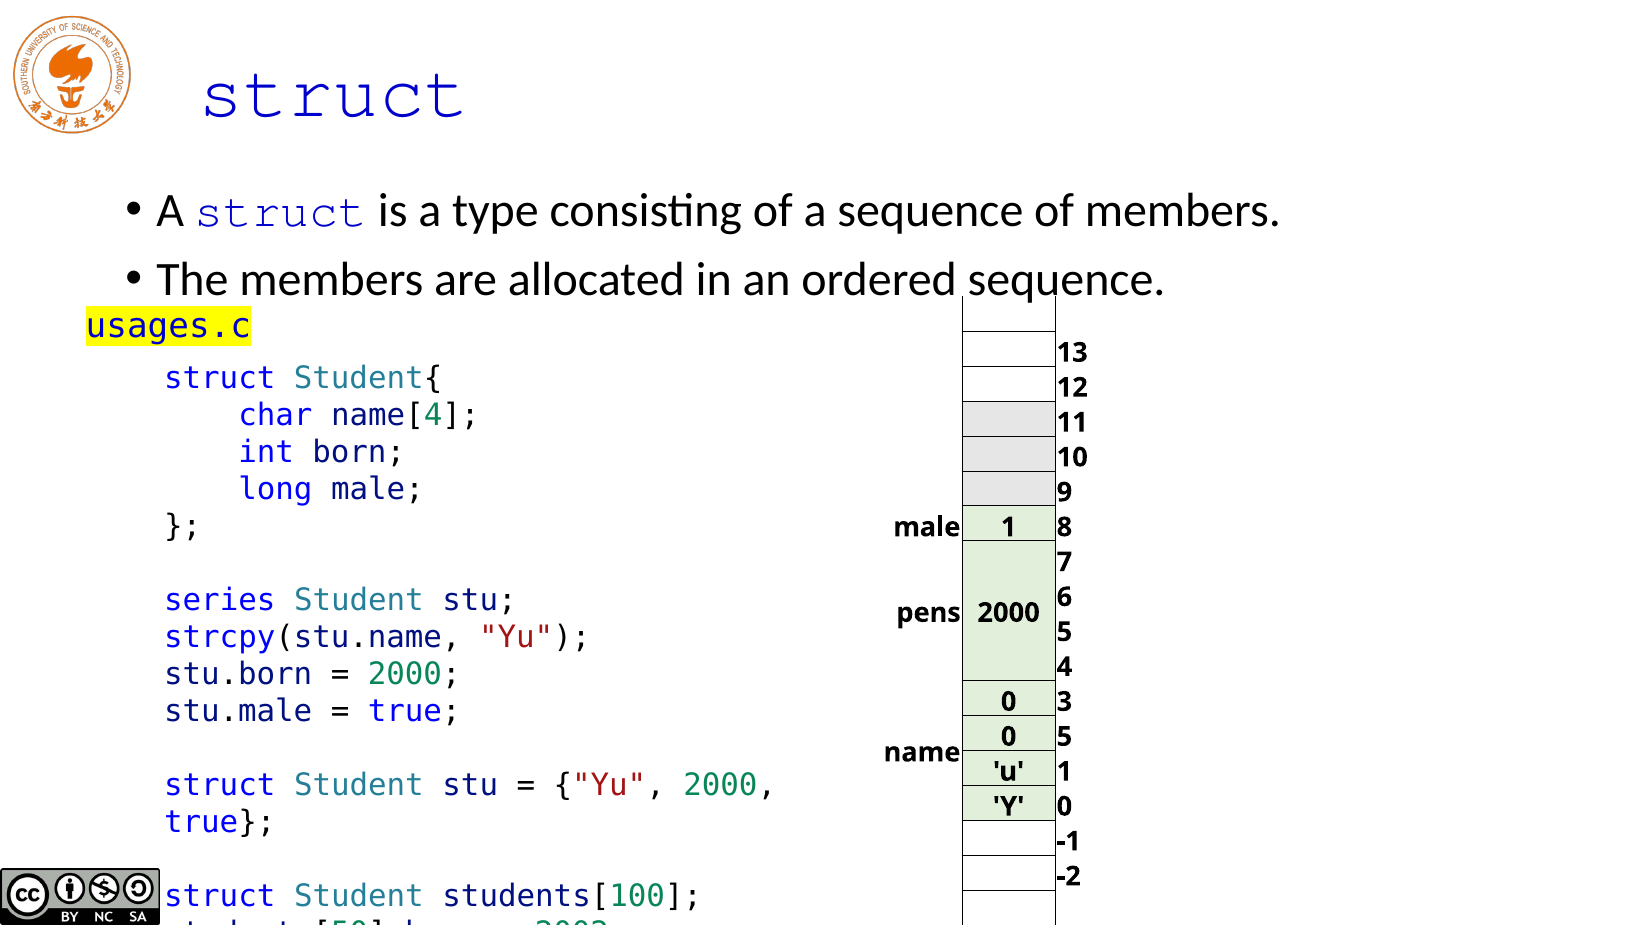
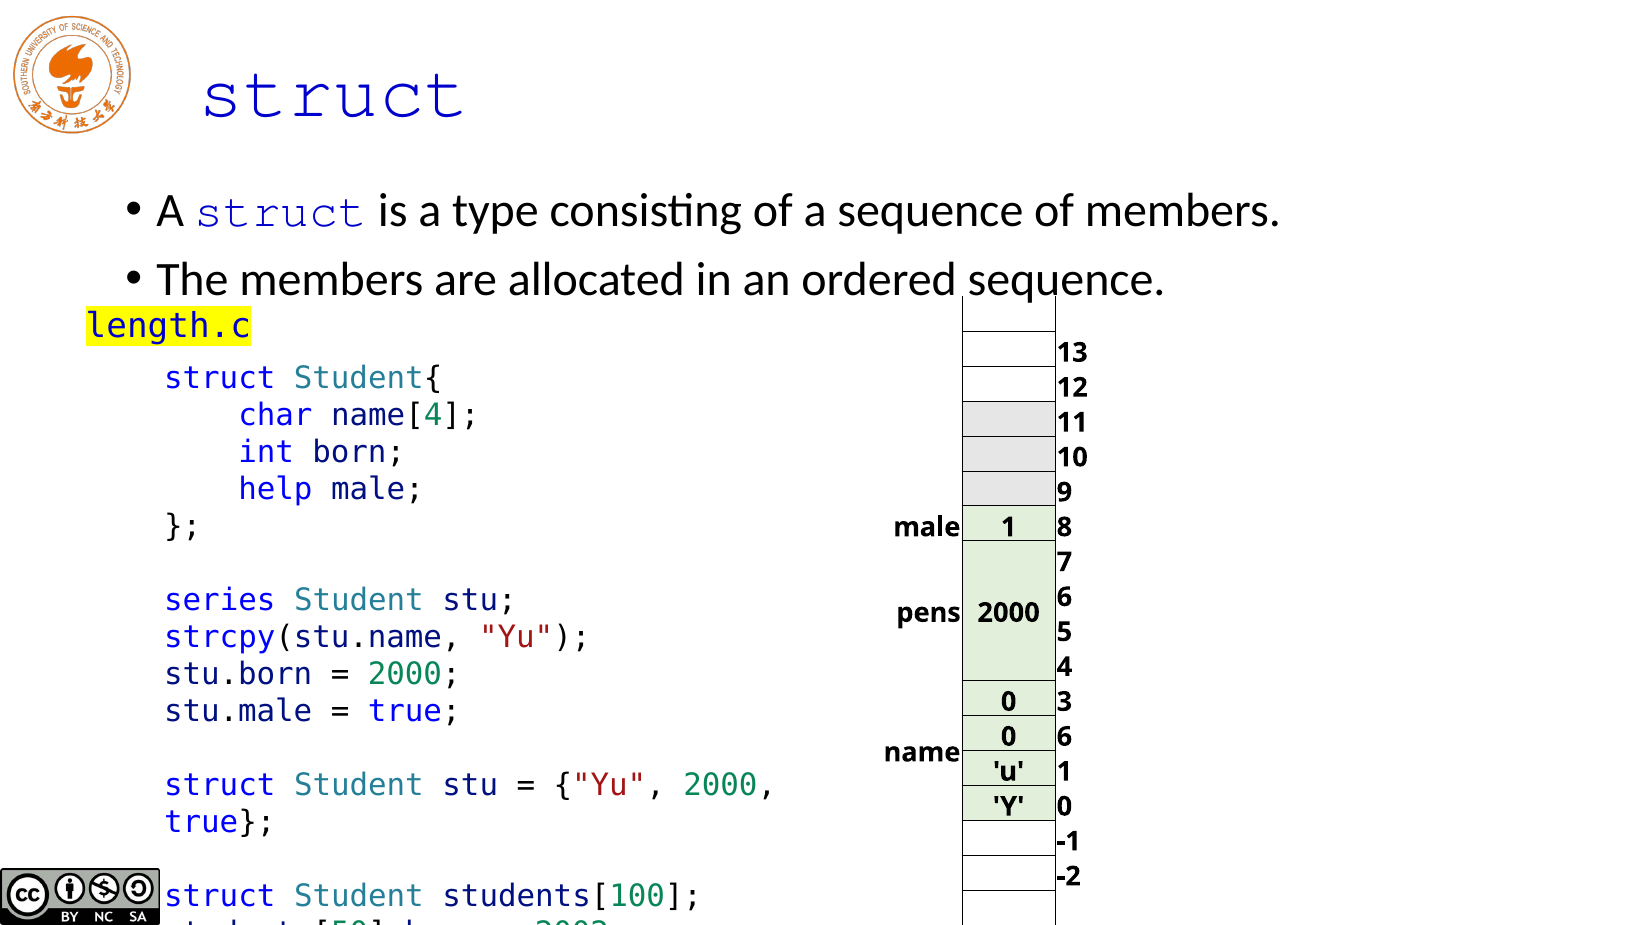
usages.c: usages.c -> length.c
long: long -> help
5 at (1064, 737): 5 -> 6
